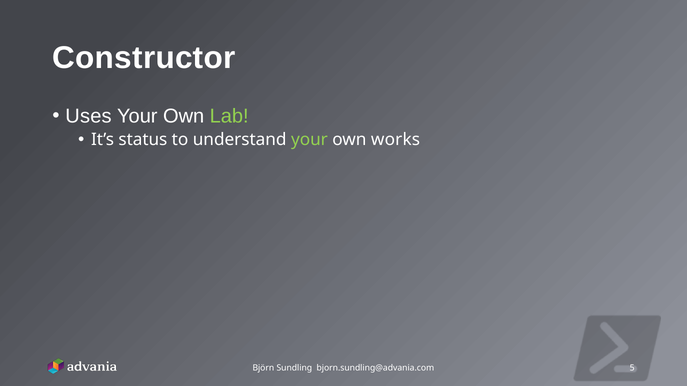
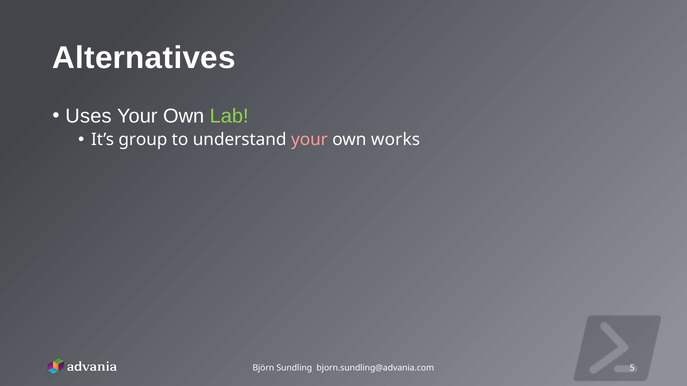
Constructor: Constructor -> Alternatives
status: status -> group
your at (309, 140) colour: light green -> pink
